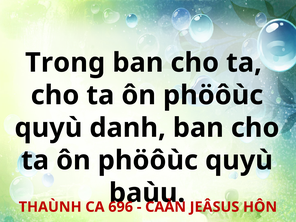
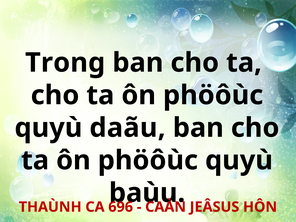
danh: danh -> daãu
